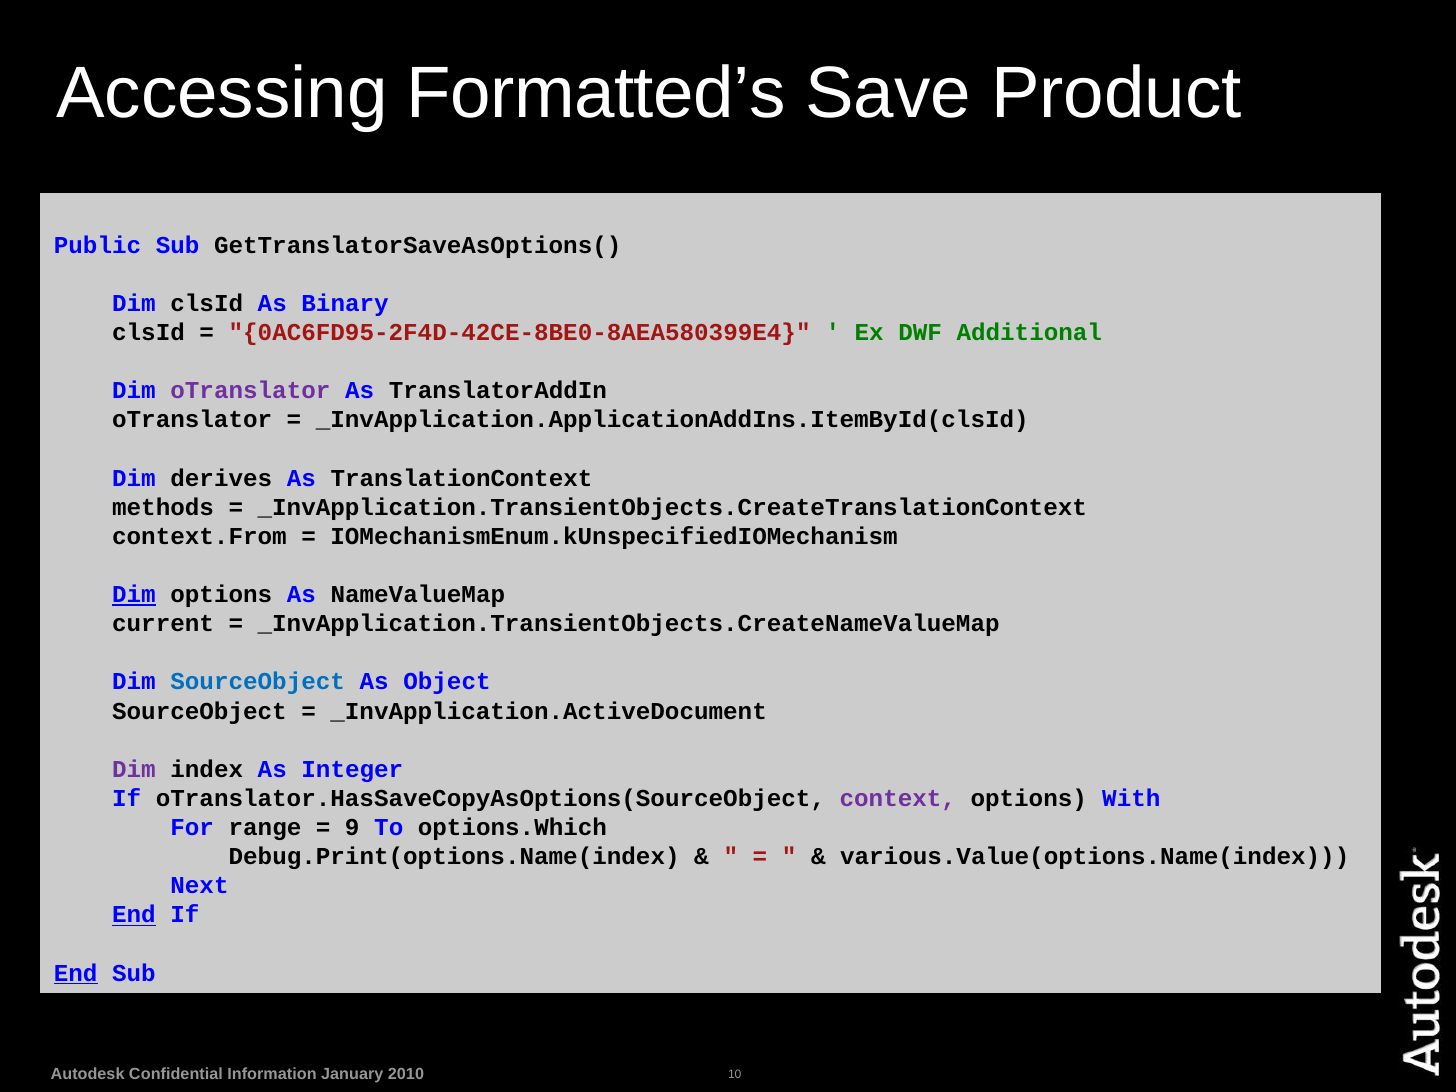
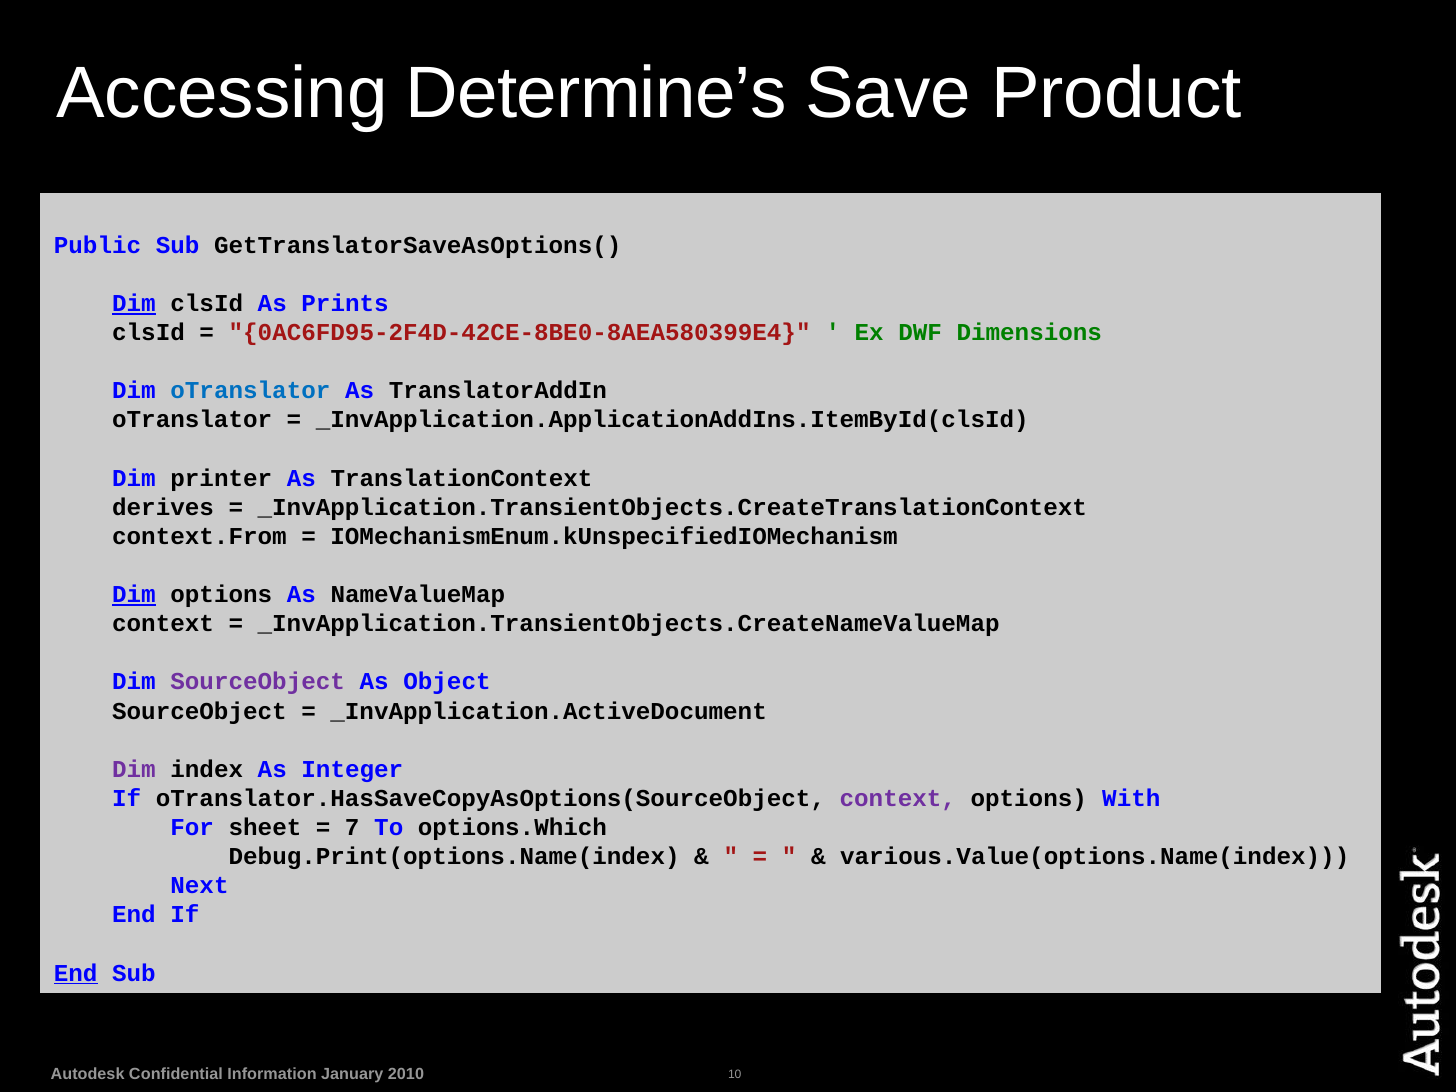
Formatted’s: Formatted’s -> Determine’s
Dim at (134, 303) underline: none -> present
Binary: Binary -> Prints
Additional: Additional -> Dimensions
oTranslator at (250, 391) colour: purple -> blue
derives: derives -> printer
methods: methods -> derives
current at (163, 624): current -> context
SourceObject at (258, 682) colour: blue -> purple
range: range -> sheet
9: 9 -> 7
End at (134, 915) underline: present -> none
